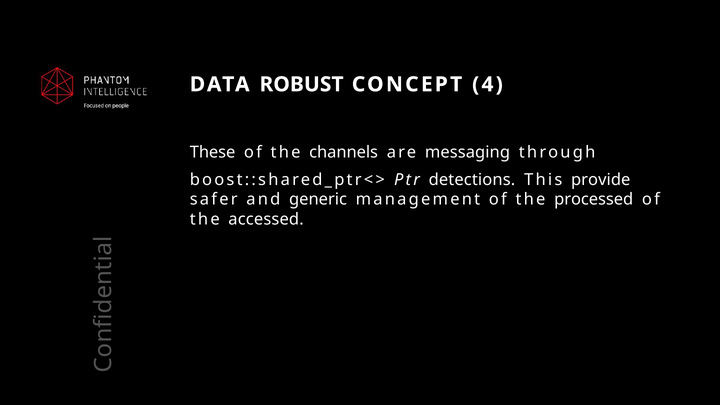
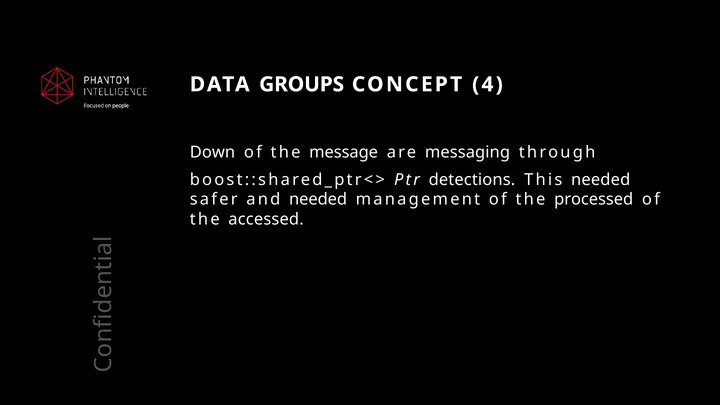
ROBUST: ROBUST -> GROUPS
These: These -> Down
channels: channels -> message
This provide: provide -> needed
and generic: generic -> needed
